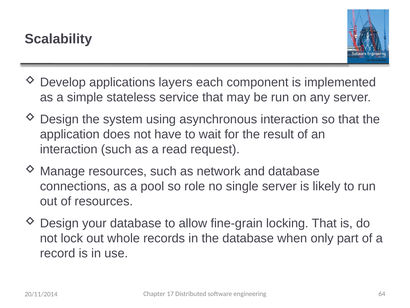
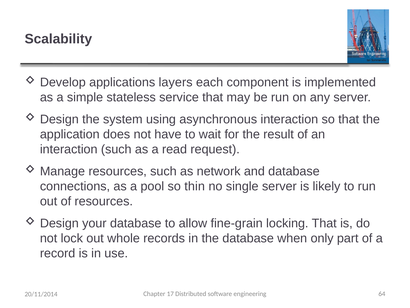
role: role -> thin
